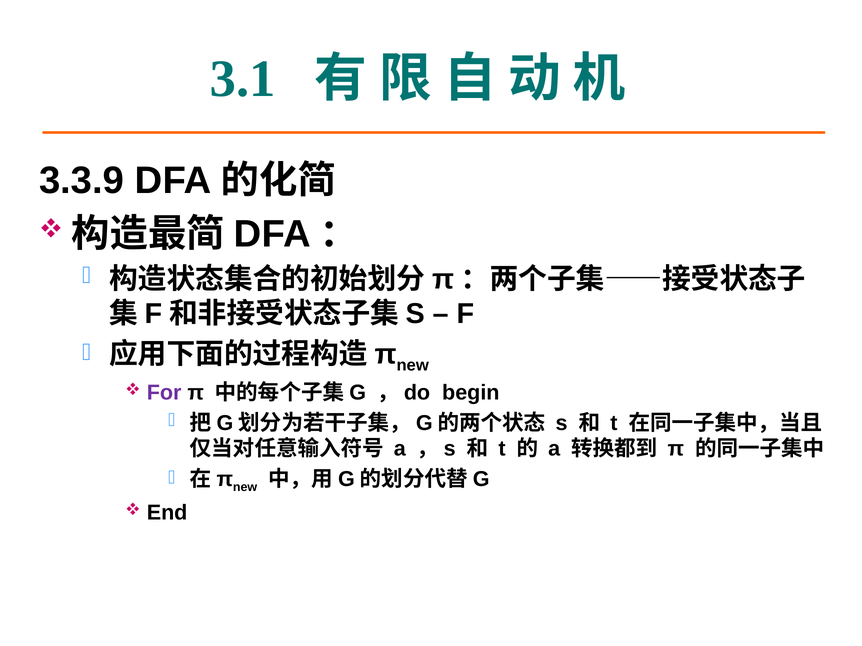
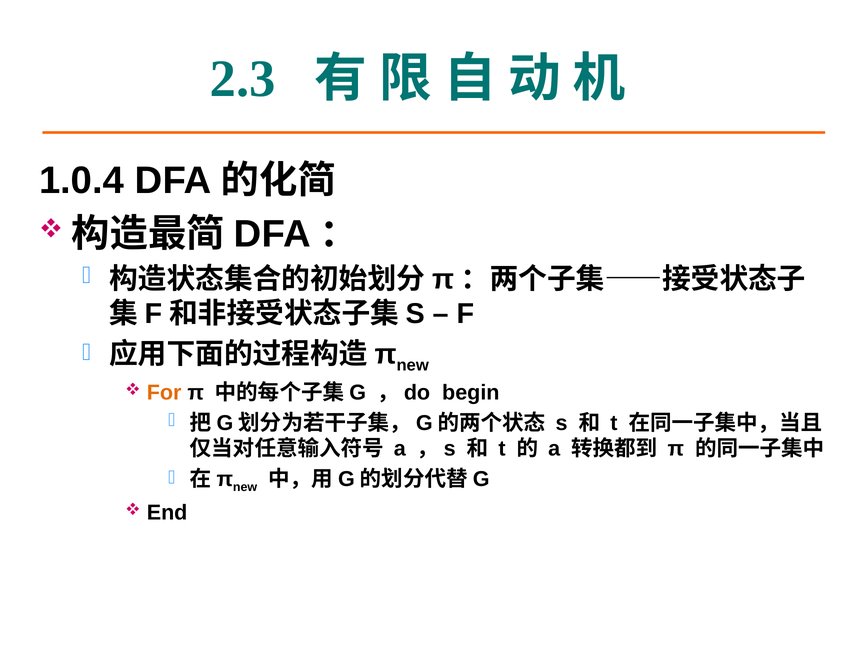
3.1: 3.1 -> 2.3
3.3.9: 3.3.9 -> 1.0.4
For colour: purple -> orange
